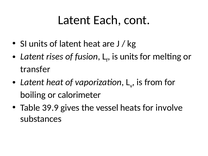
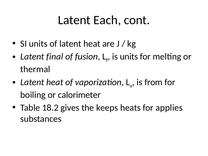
rises: rises -> final
transfer: transfer -> thermal
39.9: 39.9 -> 18.2
vessel: vessel -> keeps
involve: involve -> applies
